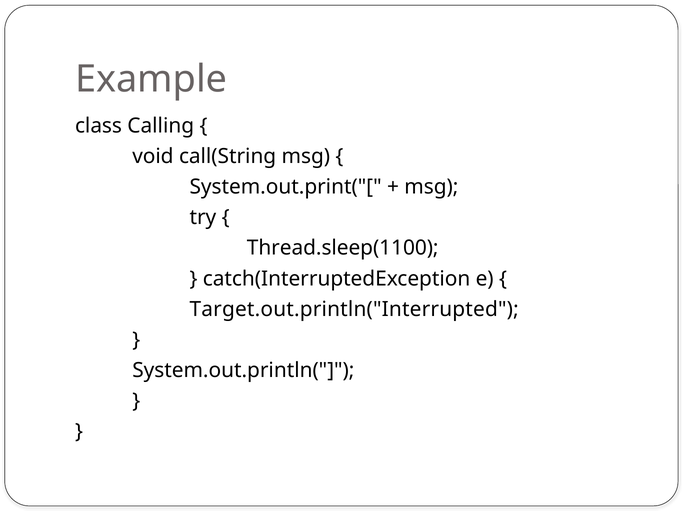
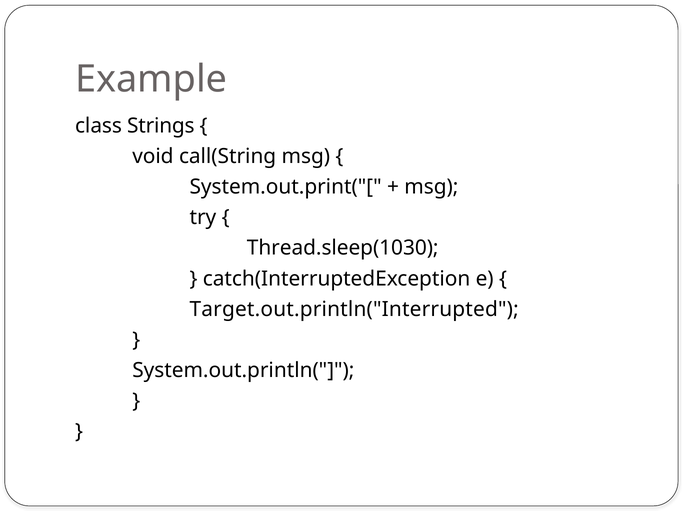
Calling: Calling -> Strings
Thread.sleep(1100: Thread.sleep(1100 -> Thread.sleep(1030
